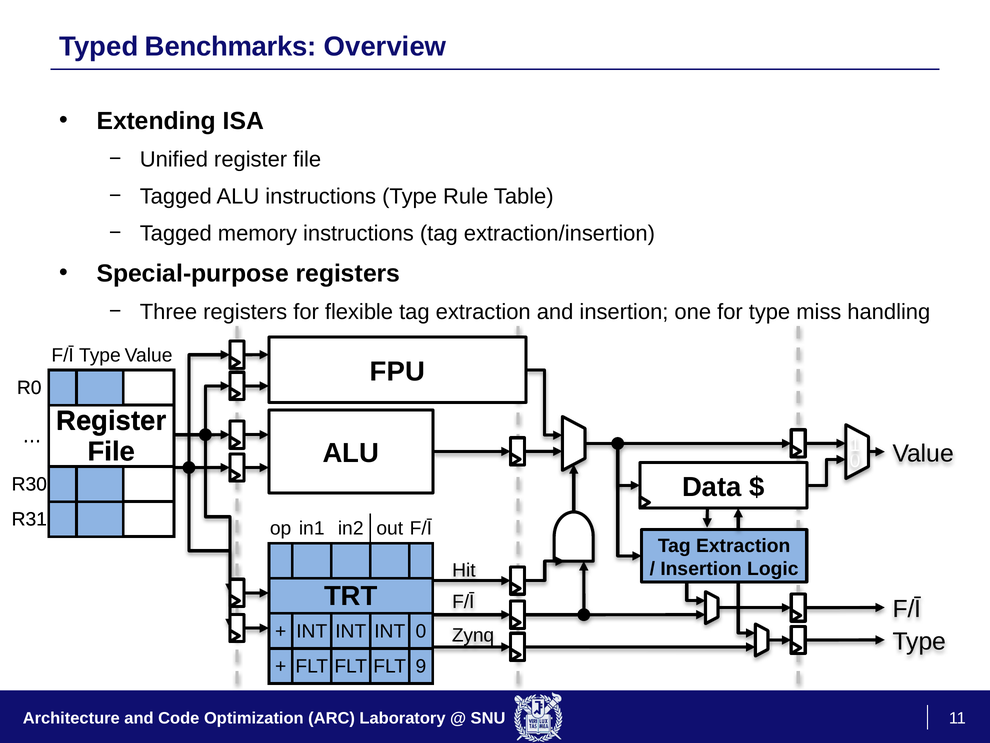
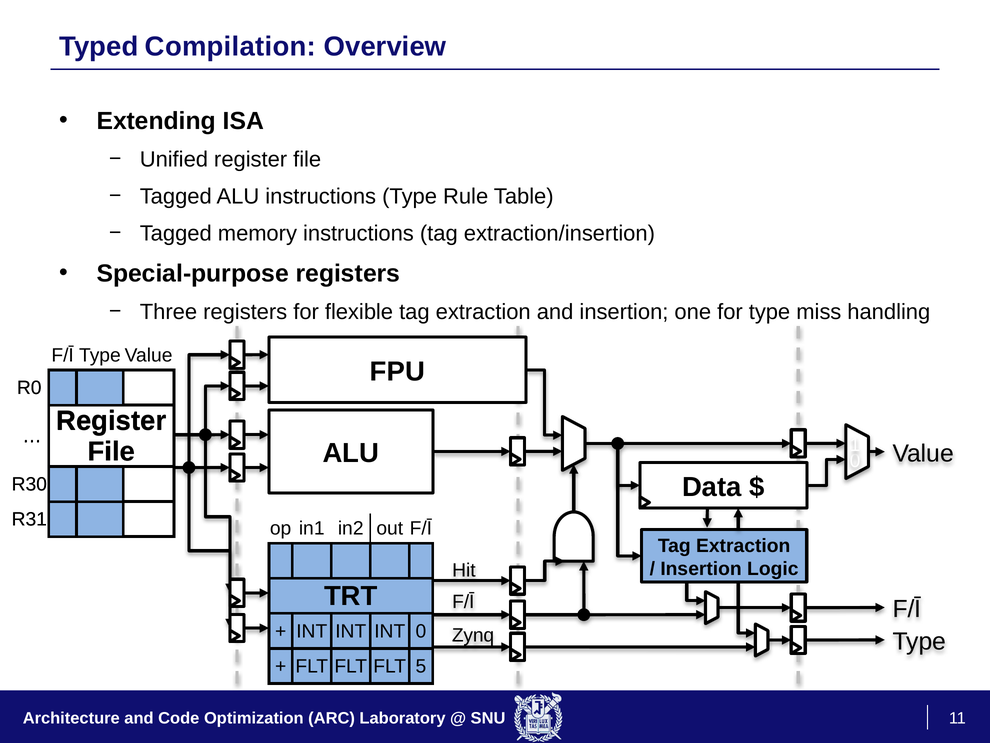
Benchmarks: Benchmarks -> Compilation
9: 9 -> 5
